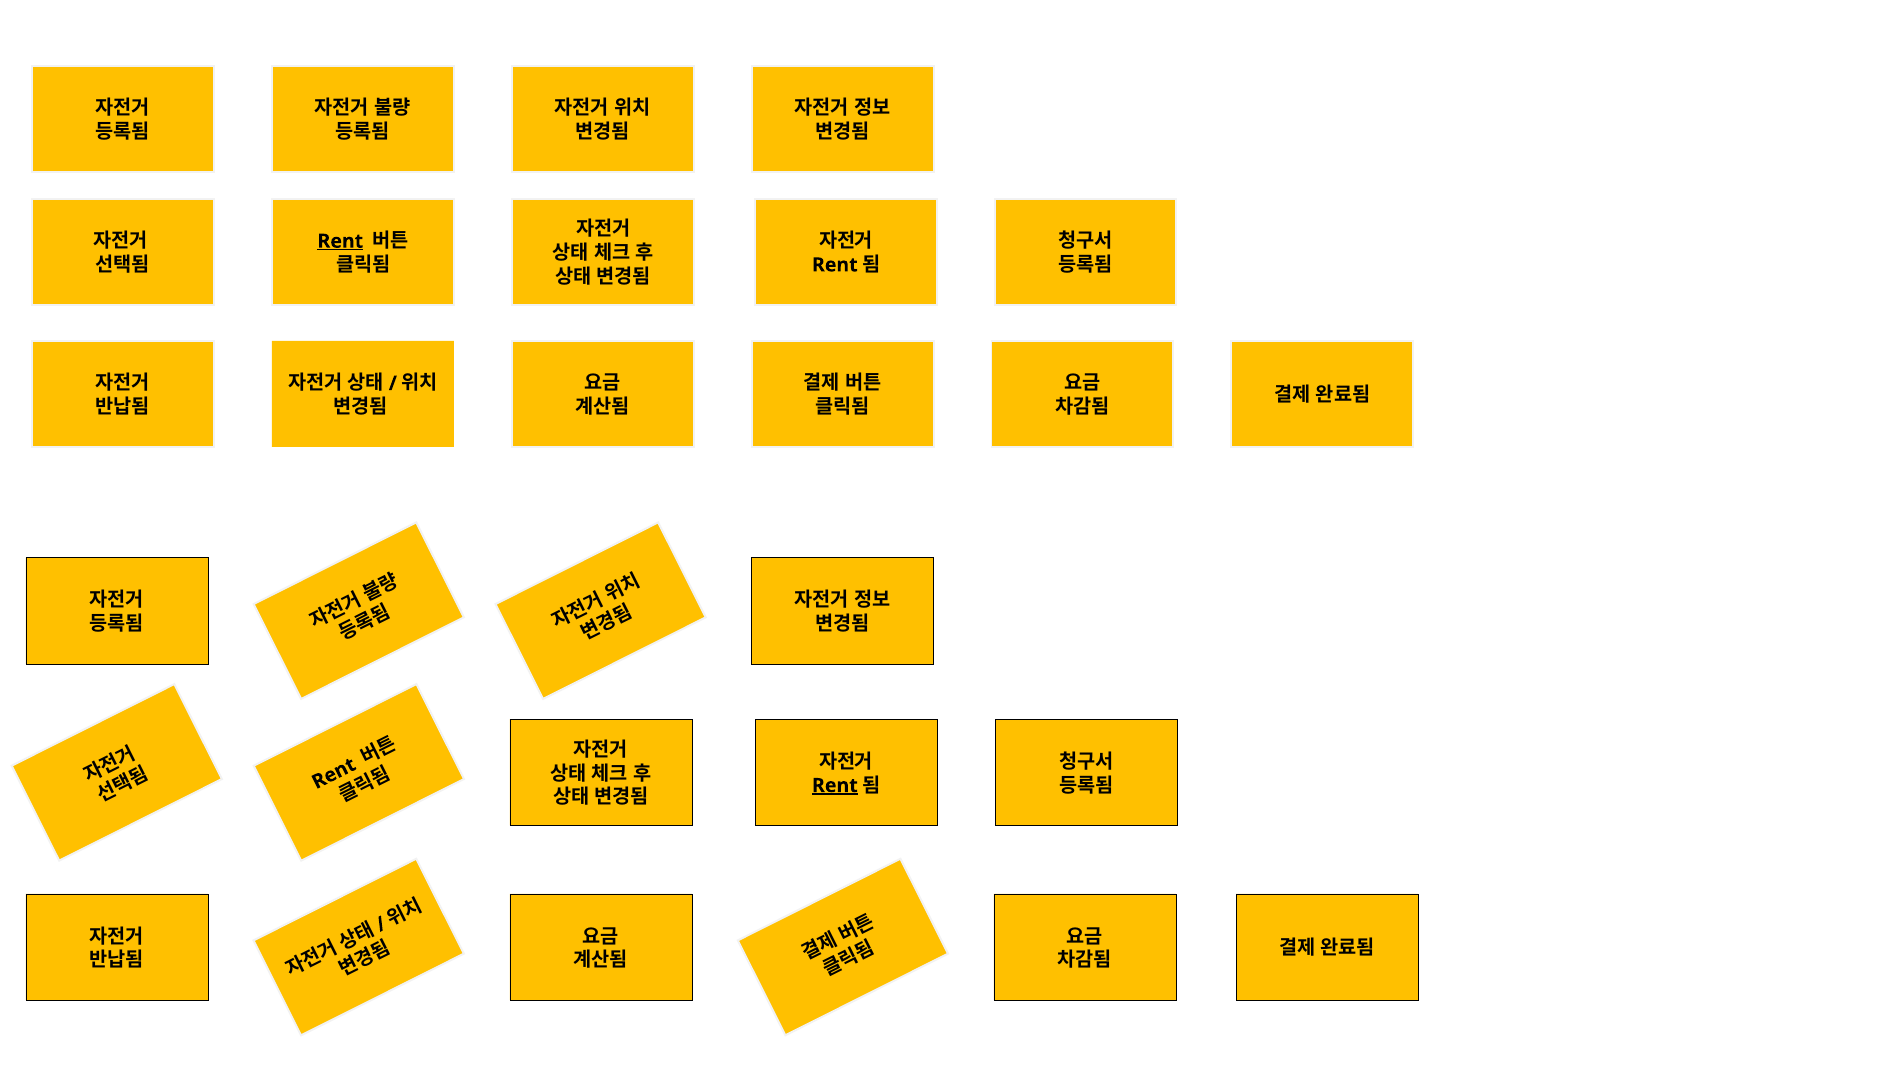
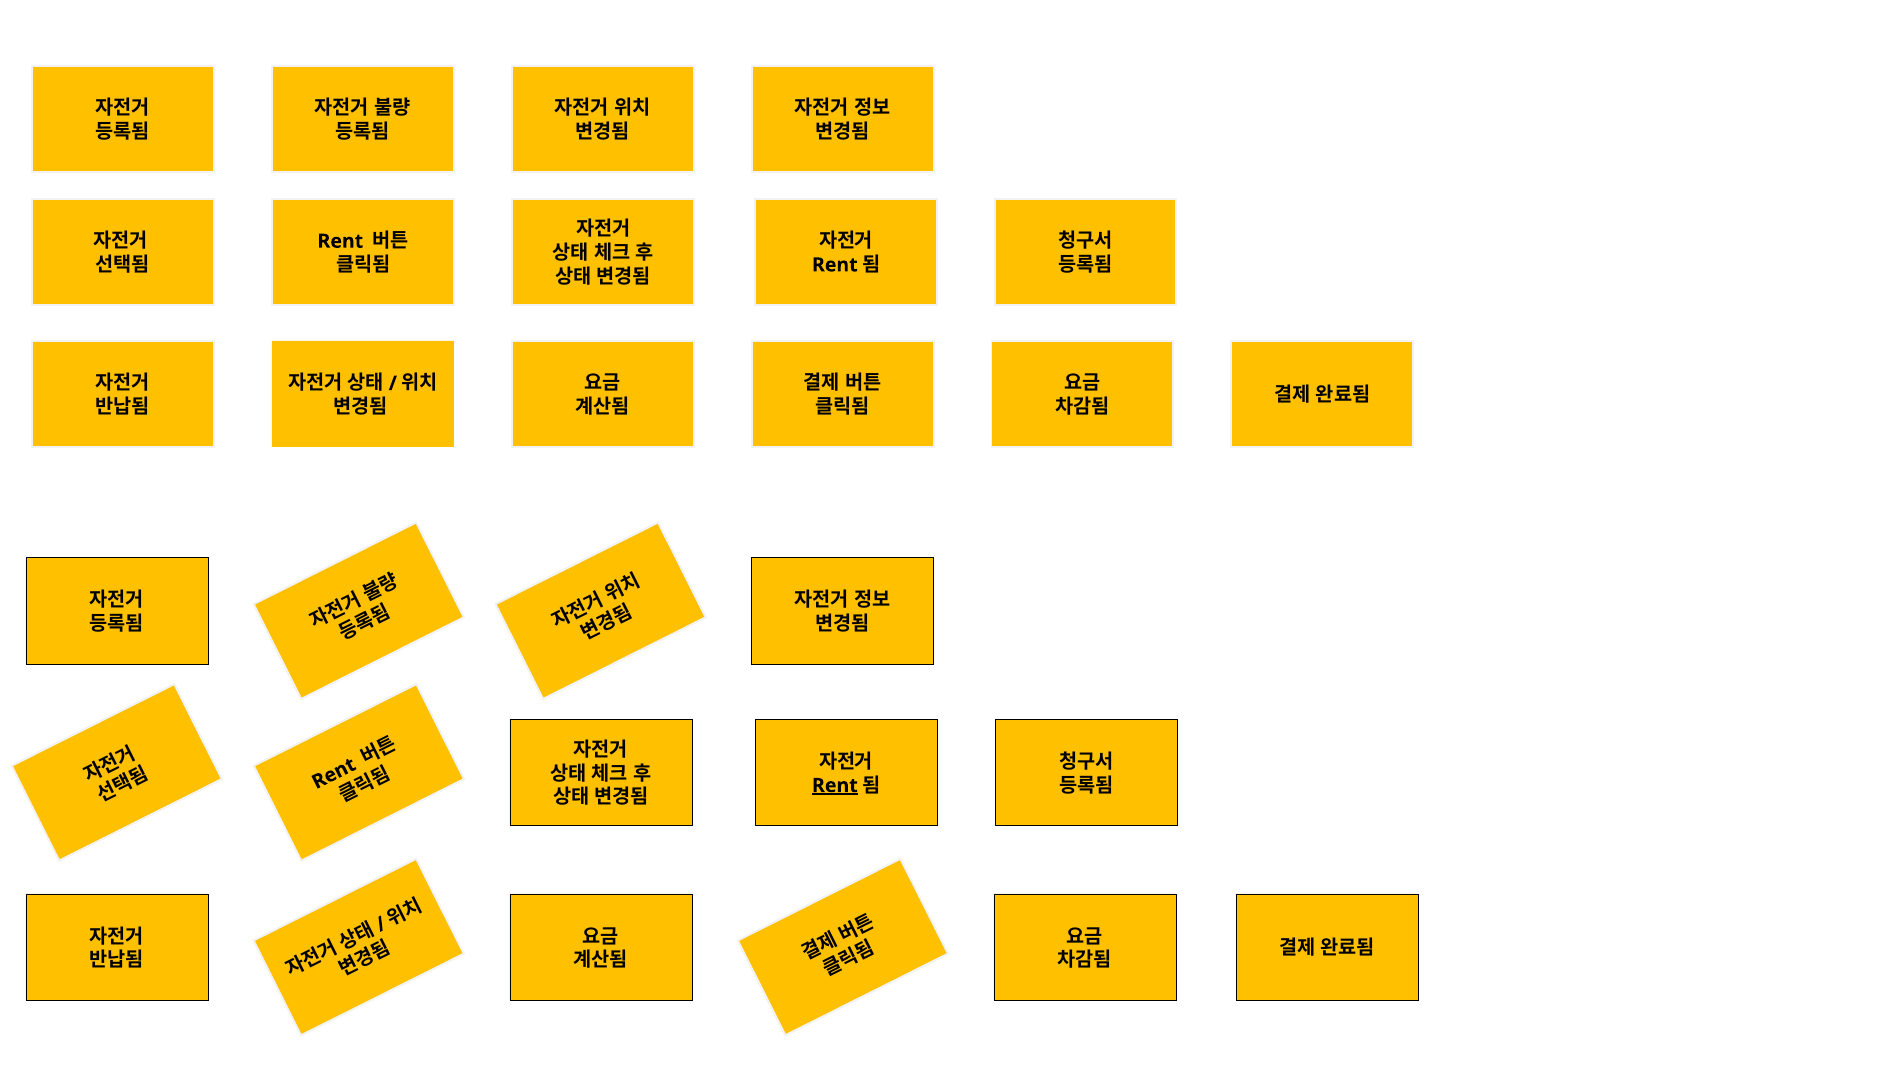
Rent at (340, 241) underline: present -> none
